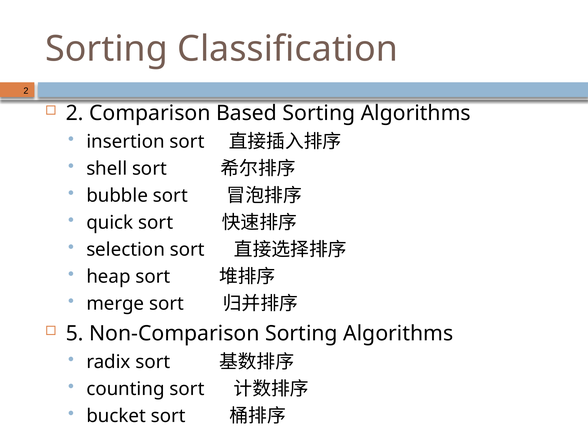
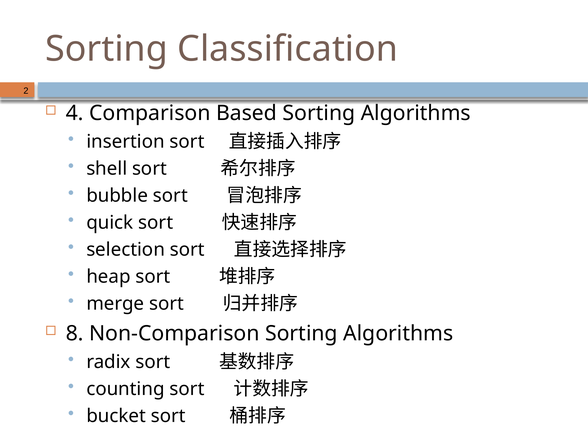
2 at (75, 113): 2 -> 4
5: 5 -> 8
